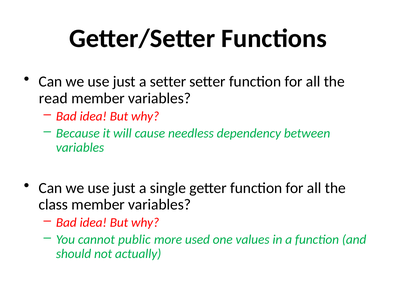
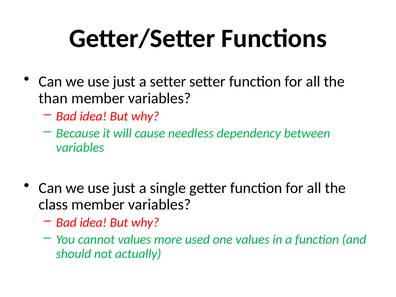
read: read -> than
cannot public: public -> values
